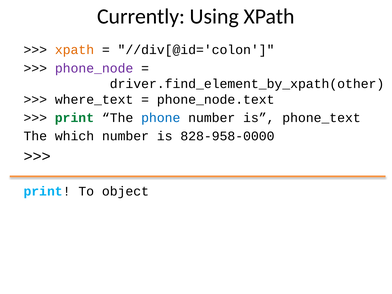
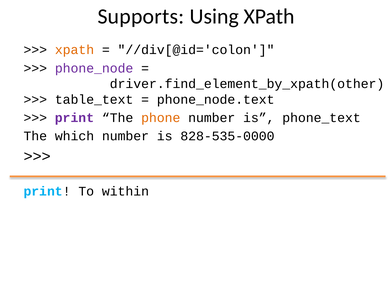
Currently: Currently -> Supports
where_text: where_text -> table_text
print at (74, 118) colour: green -> purple
phone colour: blue -> orange
828-958-0000: 828-958-0000 -> 828-535-0000
object: object -> within
